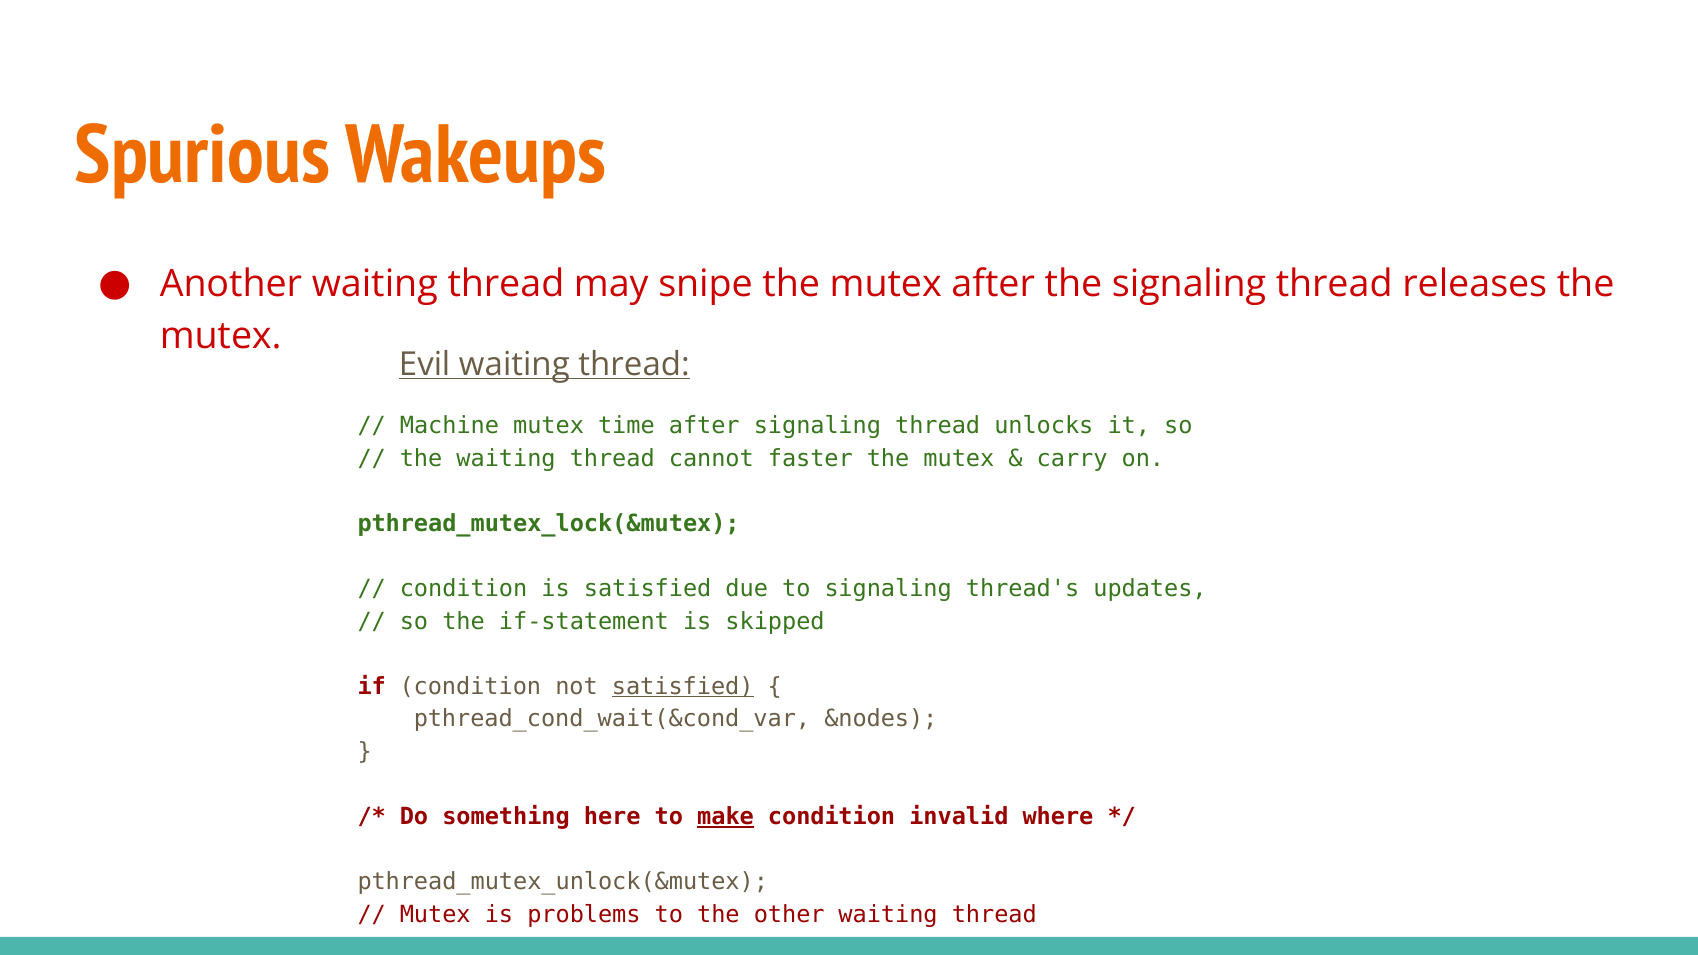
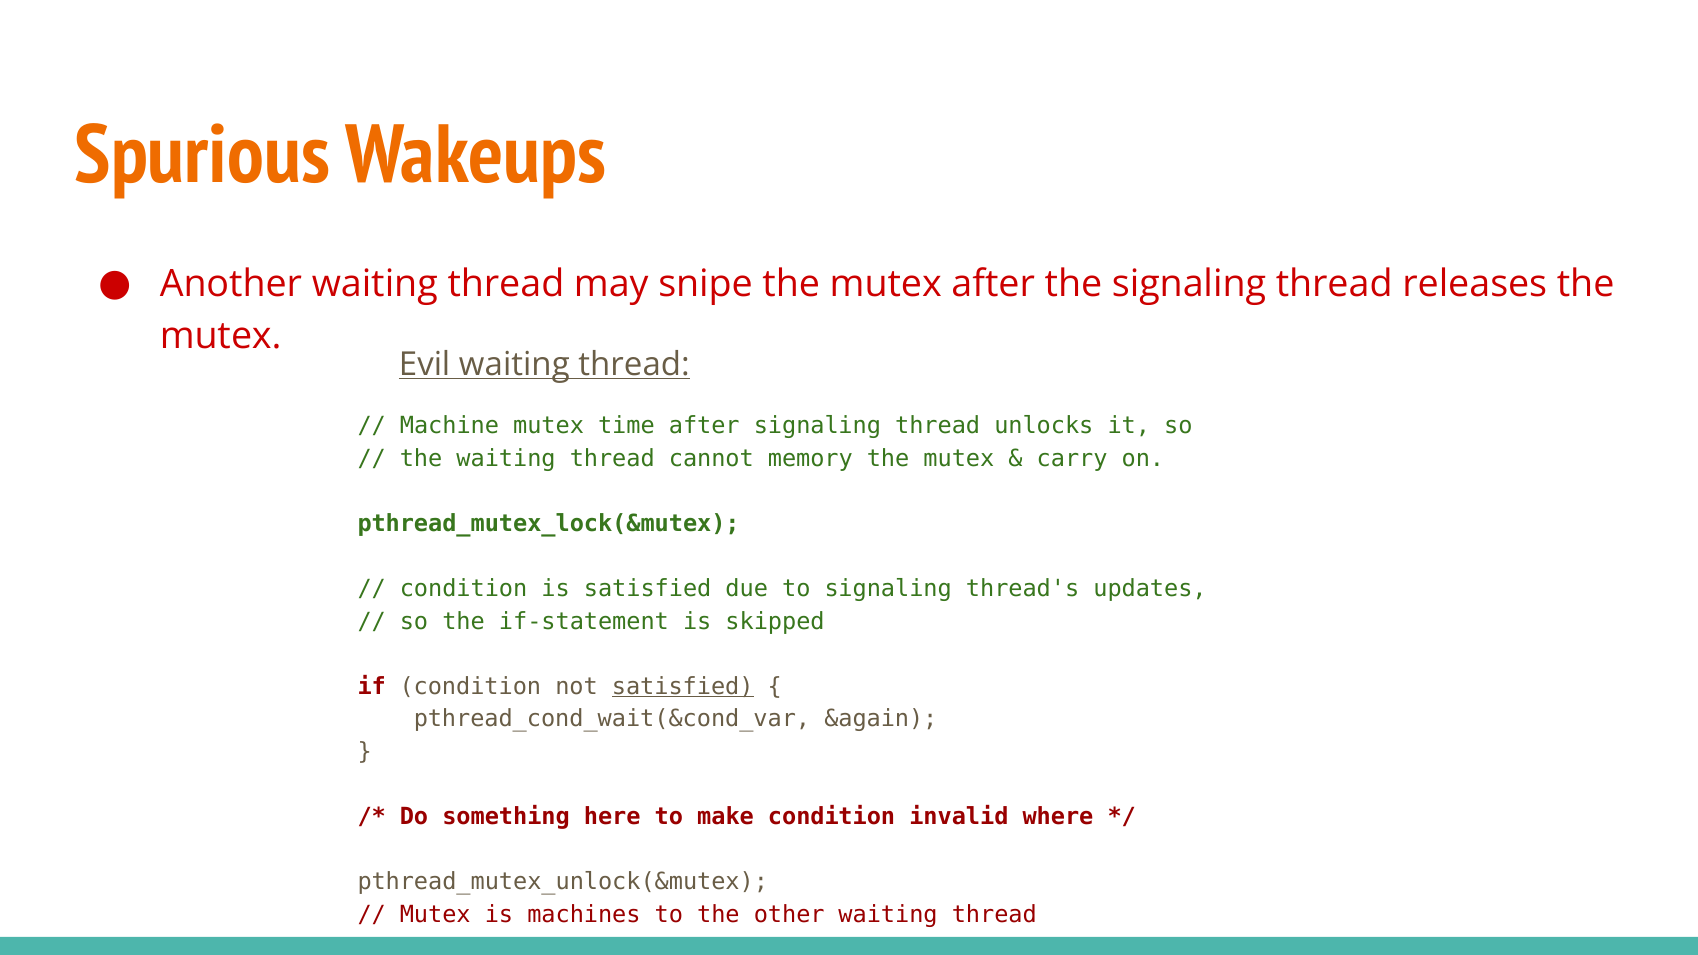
faster: faster -> memory
&nodes: &nodes -> &again
make underline: present -> none
problems: problems -> machines
